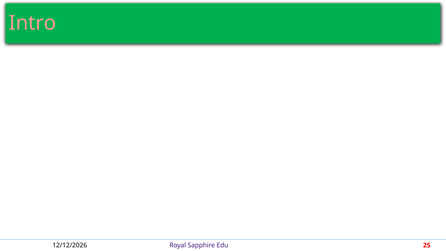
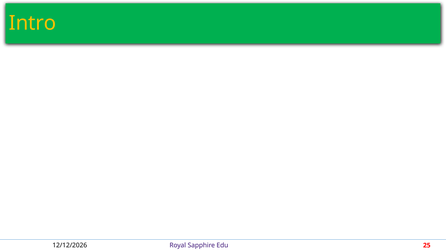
Intro colour: pink -> yellow
